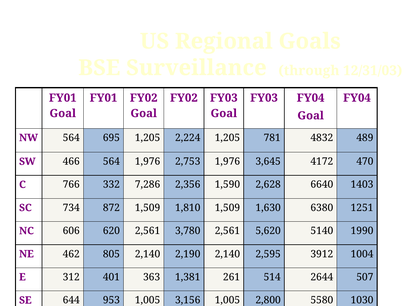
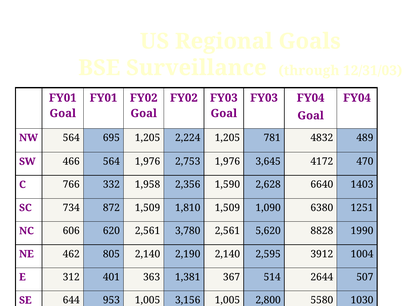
7,286: 7,286 -> 1,958
1,630: 1,630 -> 1,090
5140: 5140 -> 8828
261: 261 -> 367
